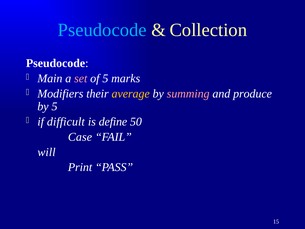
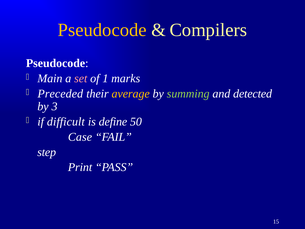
Pseudocode at (102, 30) colour: light blue -> yellow
Collection: Collection -> Compilers
of 5: 5 -> 1
Modifiers: Modifiers -> Preceded
summing colour: pink -> light green
produce: produce -> detected
by 5: 5 -> 3
will: will -> step
